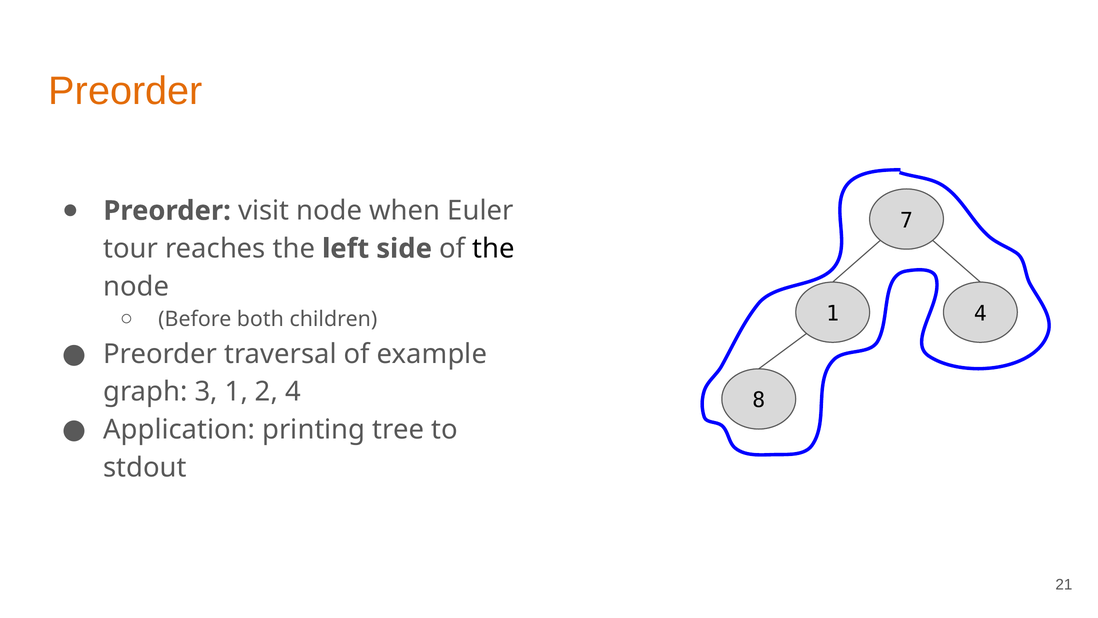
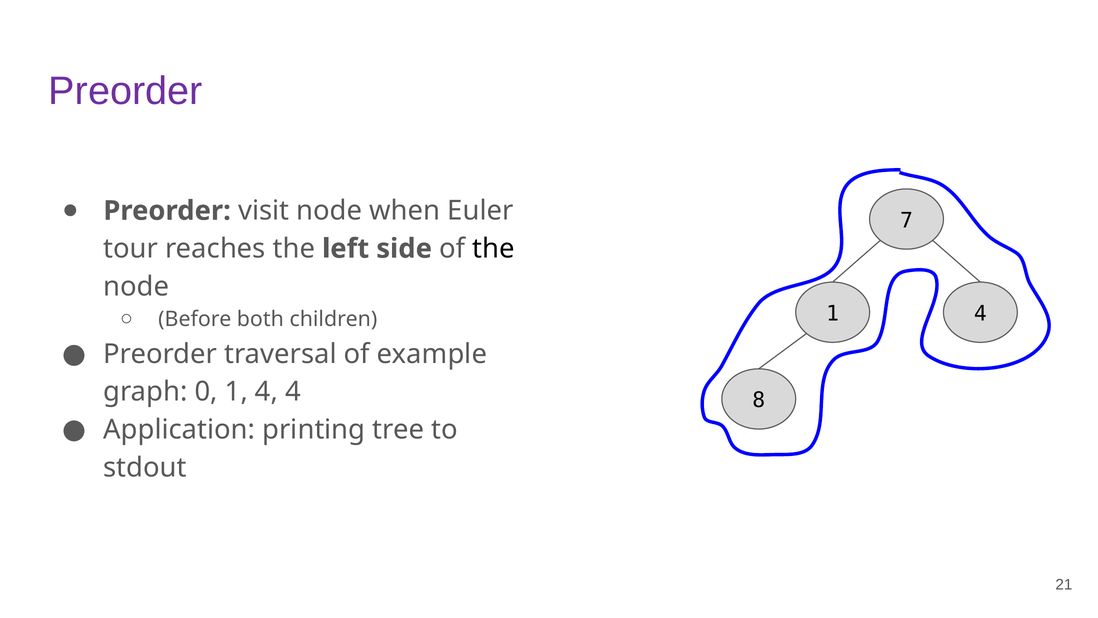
Preorder at (126, 91) colour: orange -> purple
3: 3 -> 0
2 at (266, 392): 2 -> 4
